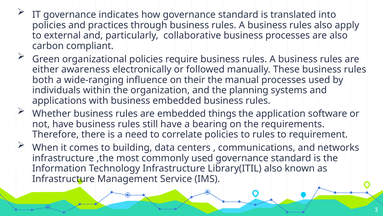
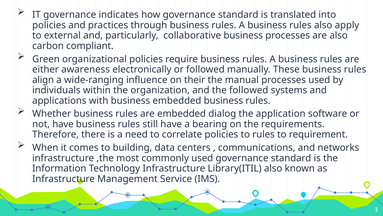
both: both -> align
the planning: planning -> followed
things: things -> dialog
